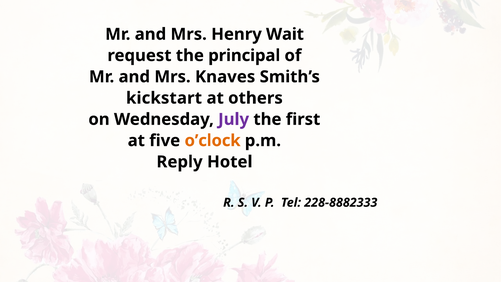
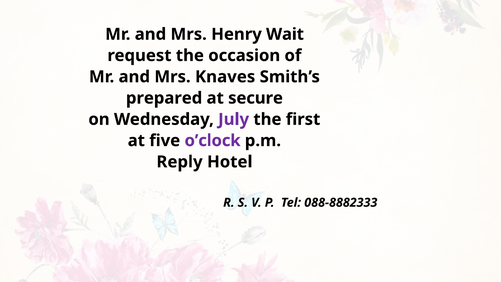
principal: principal -> occasion
kickstart: kickstart -> prepared
others: others -> secure
o’clock colour: orange -> purple
228-8882333: 228-8882333 -> 088-8882333
